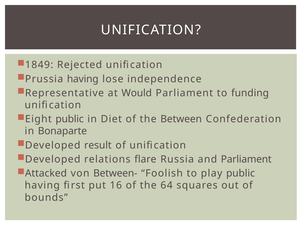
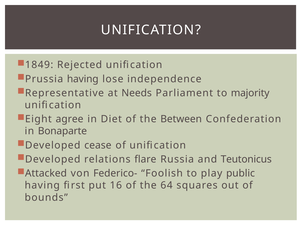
Would: Would -> Needs
funding: funding -> majority
Eight public: public -> agree
result: result -> cease
and Parliament: Parliament -> Teutonicus
Between-: Between- -> Federico-
